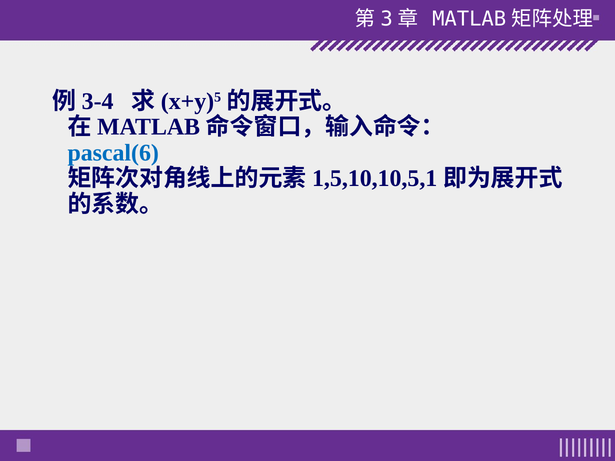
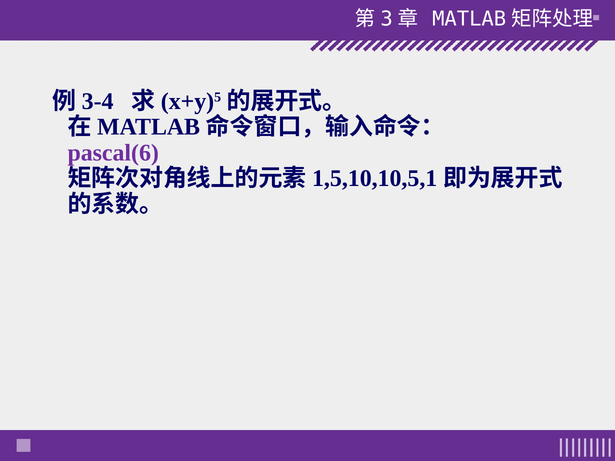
pascal(6 colour: blue -> purple
